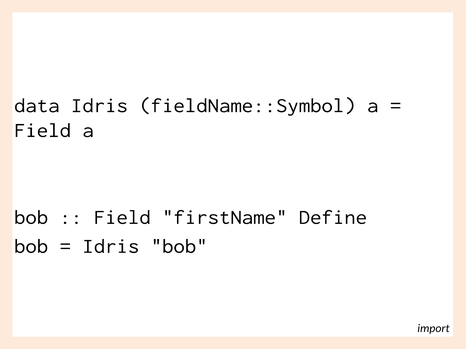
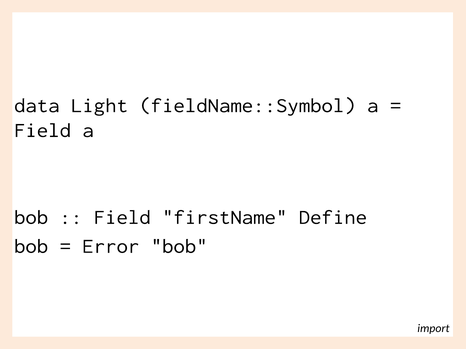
data Idris: Idris -> Light
Idris at (111, 246): Idris -> Error
